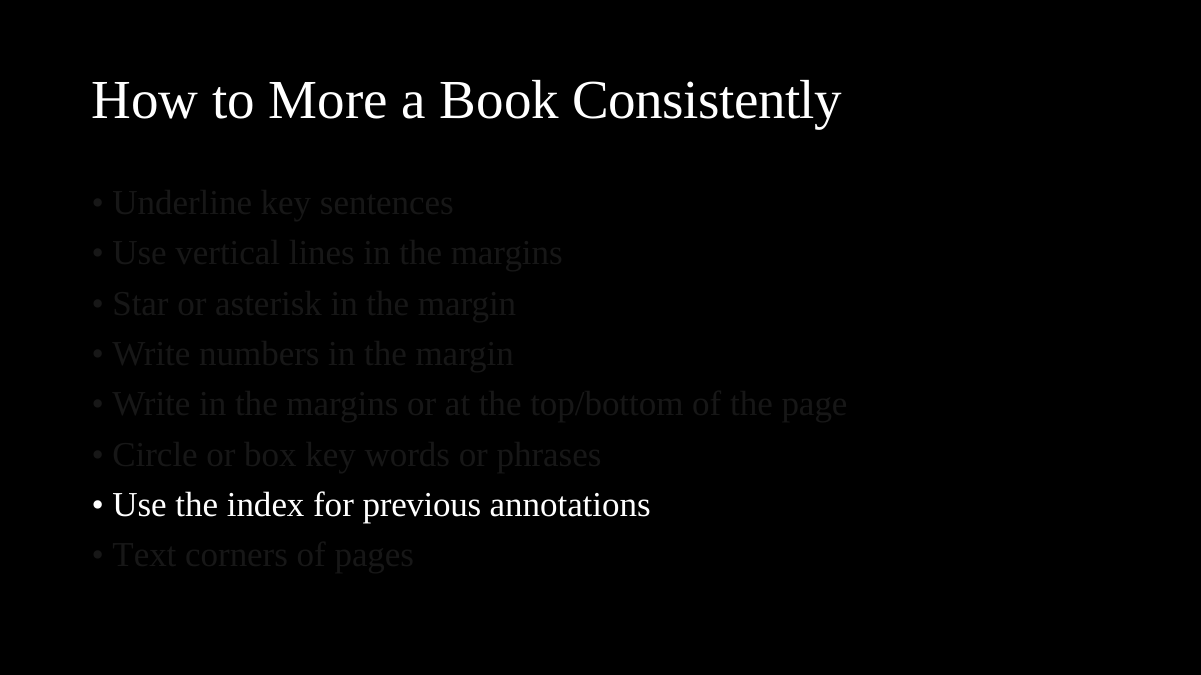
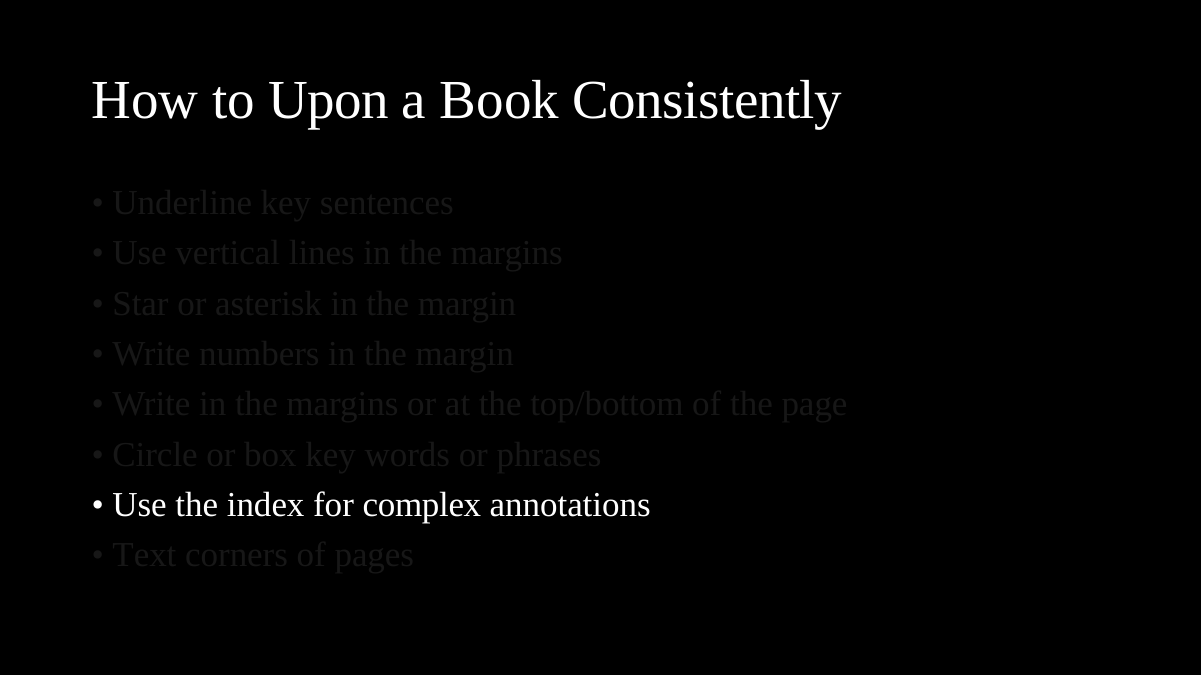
More: More -> Upon
previous: previous -> complex
